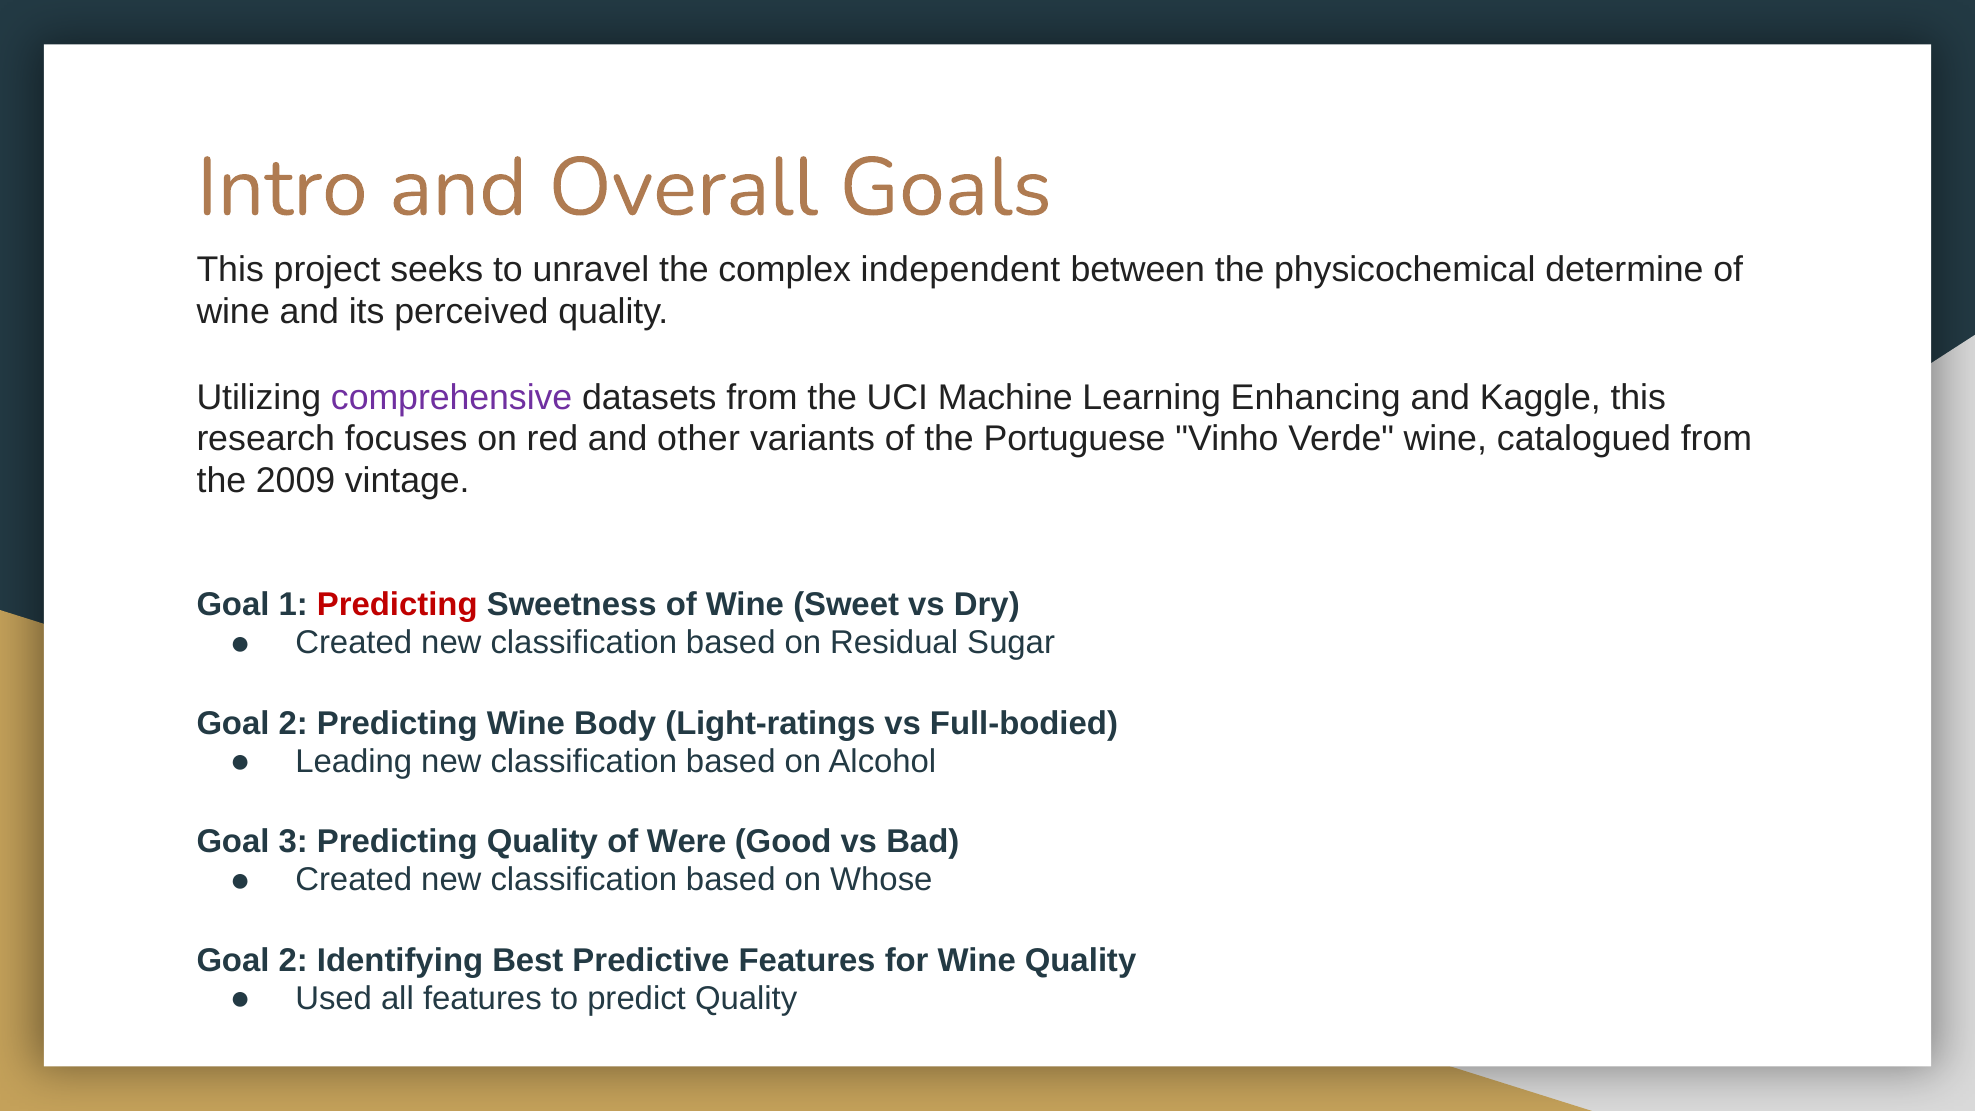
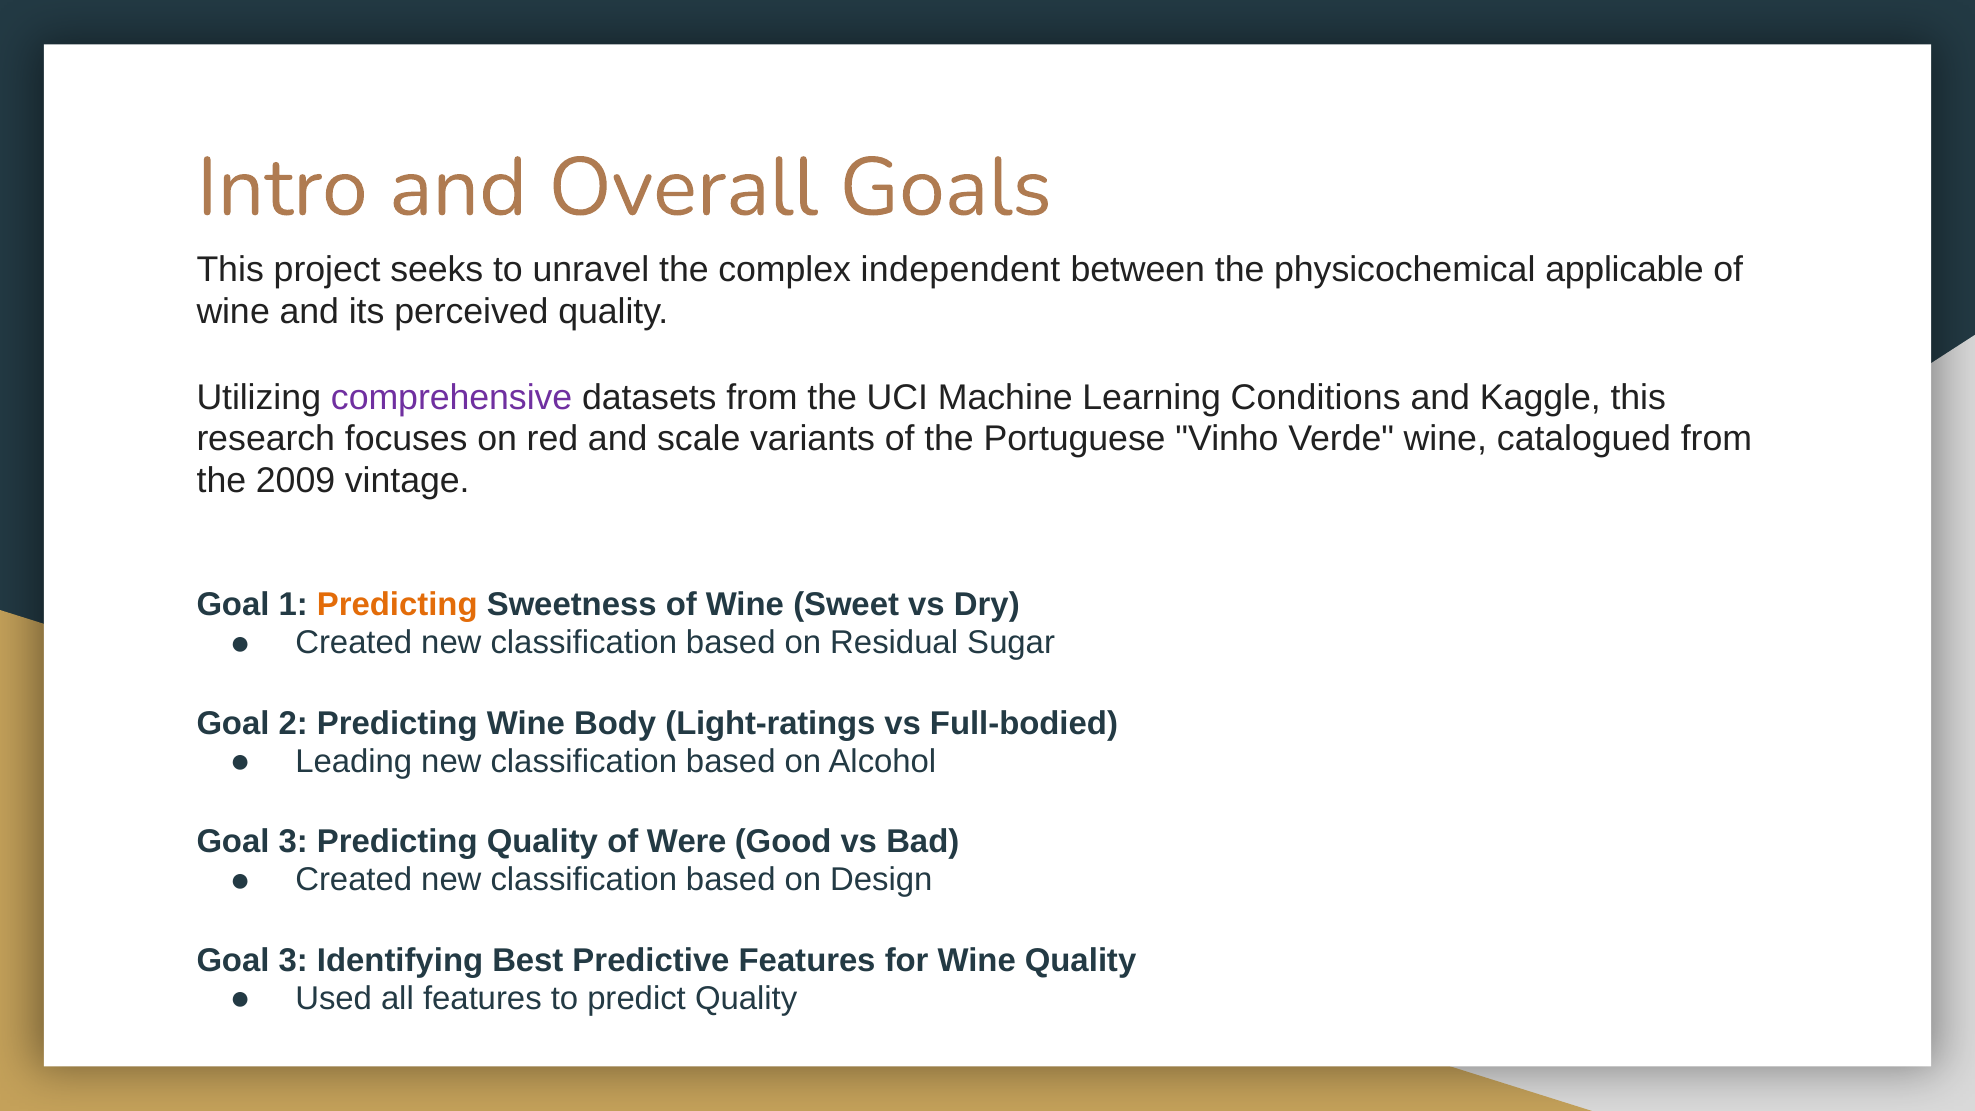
determine: determine -> applicable
Enhancing: Enhancing -> Conditions
other: other -> scale
Predicting at (397, 605) colour: red -> orange
Whose: Whose -> Design
2 at (293, 960): 2 -> 3
